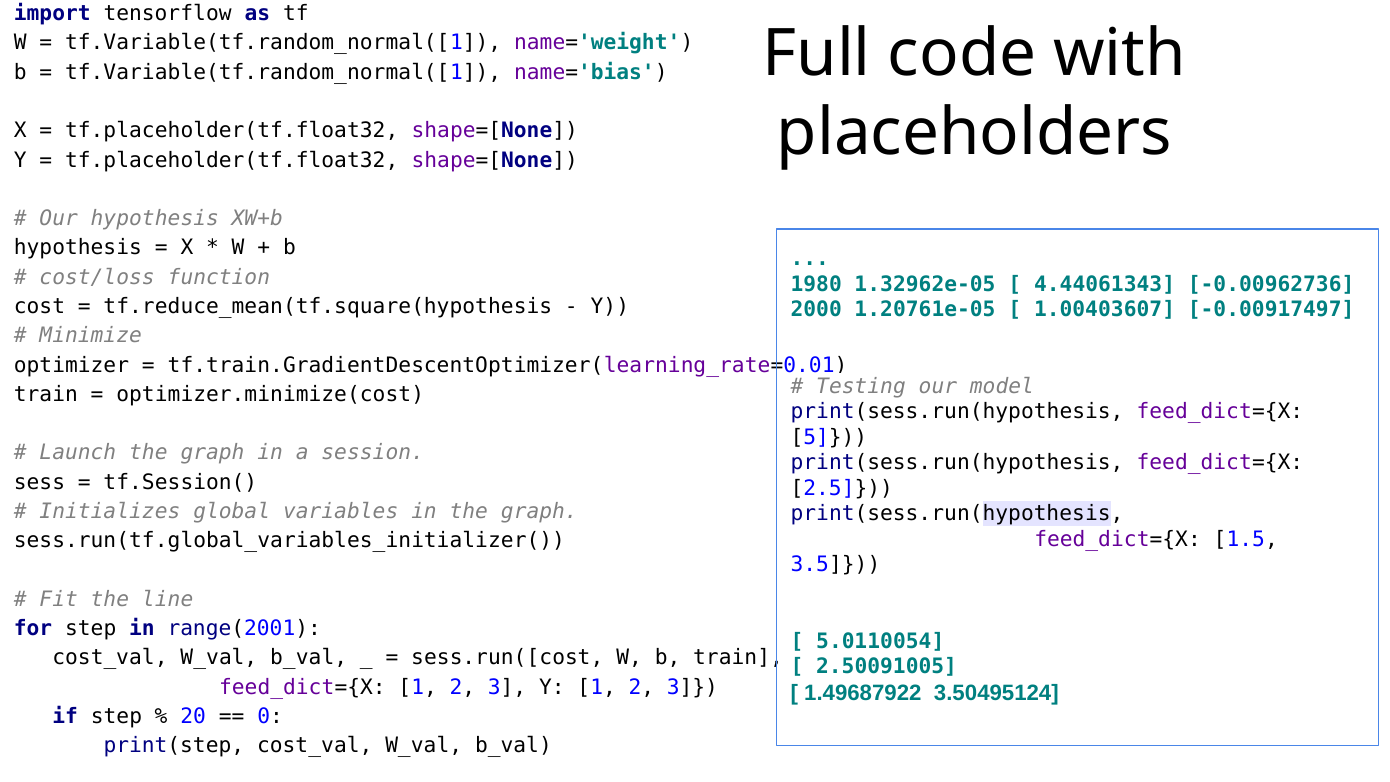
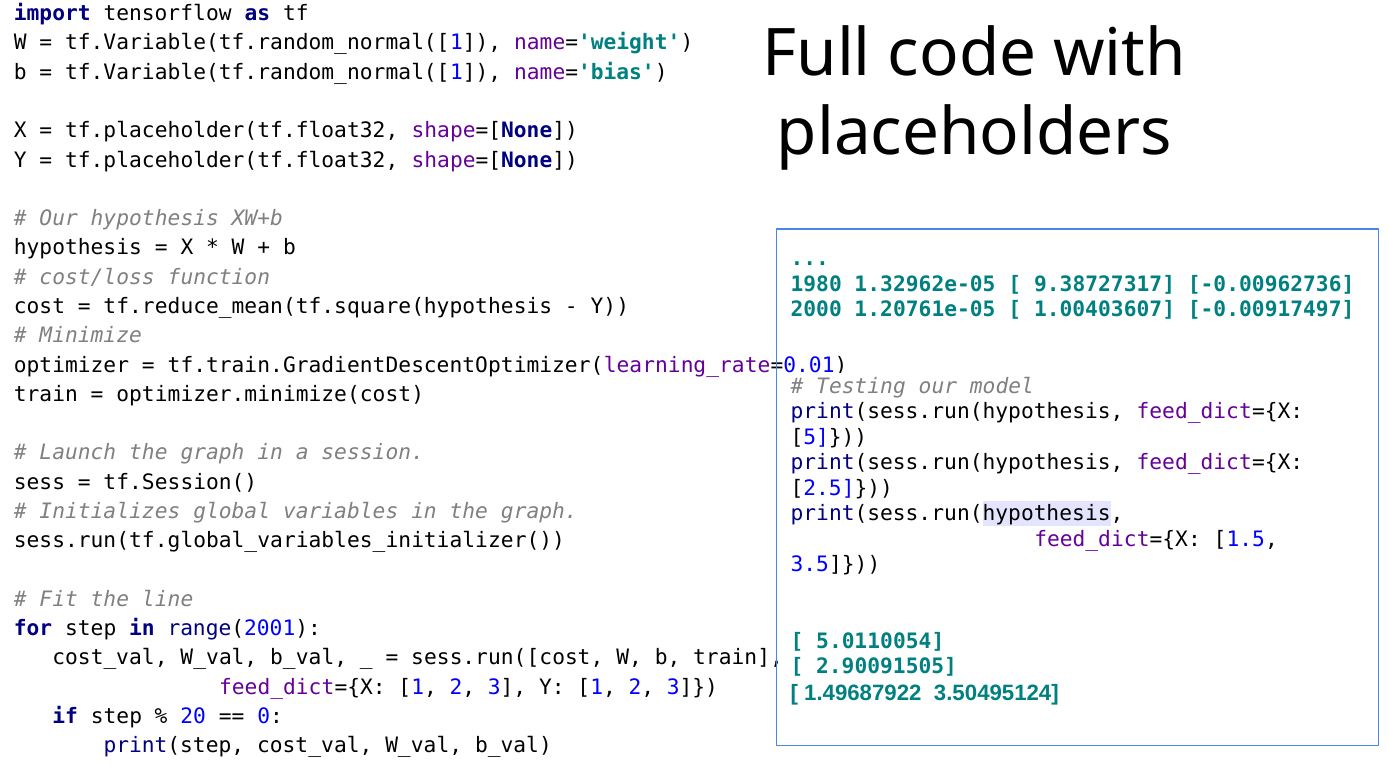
4.44061343: 4.44061343 -> 9.38727317
2.50091005: 2.50091005 -> 2.90091505
